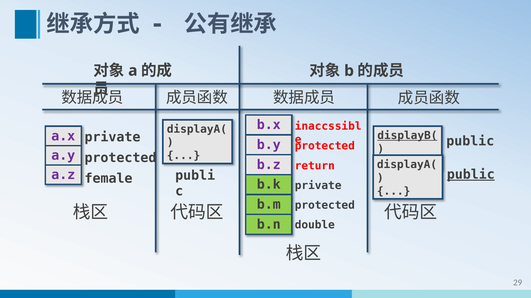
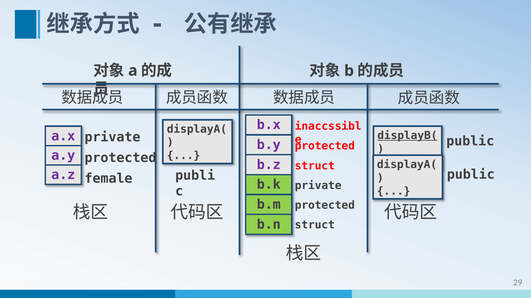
return at (315, 166): return -> struct
public at (471, 175) underline: present -> none
double at (315, 225): double -> struct
